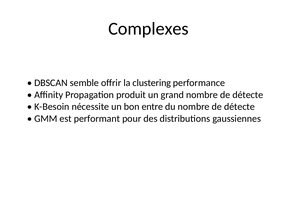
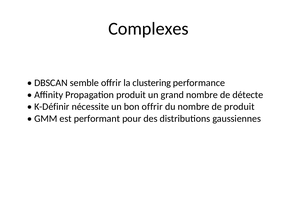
K-Besoin: K-Besoin -> K-Définir
bon entre: entre -> offrir
du nombre de détecte: détecte -> produit
